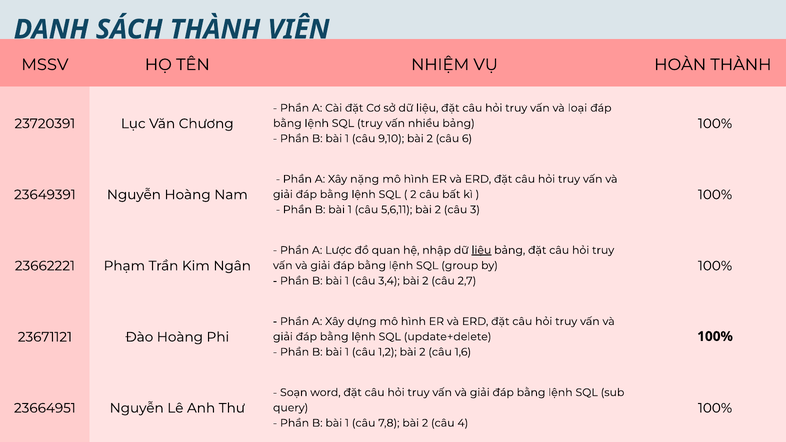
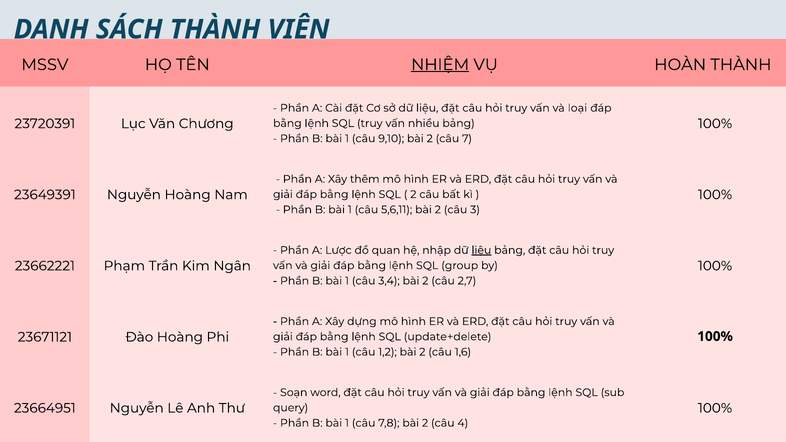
NHIỆM underline: none -> present
6: 6 -> 7
nặng: nặng -> thêm
